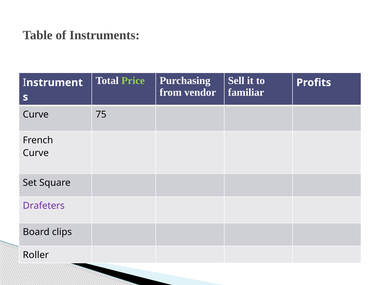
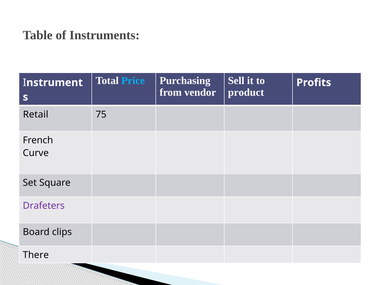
Price colour: light green -> light blue
familiar: familiar -> product
Curve at (36, 114): Curve -> Retail
Roller: Roller -> There
